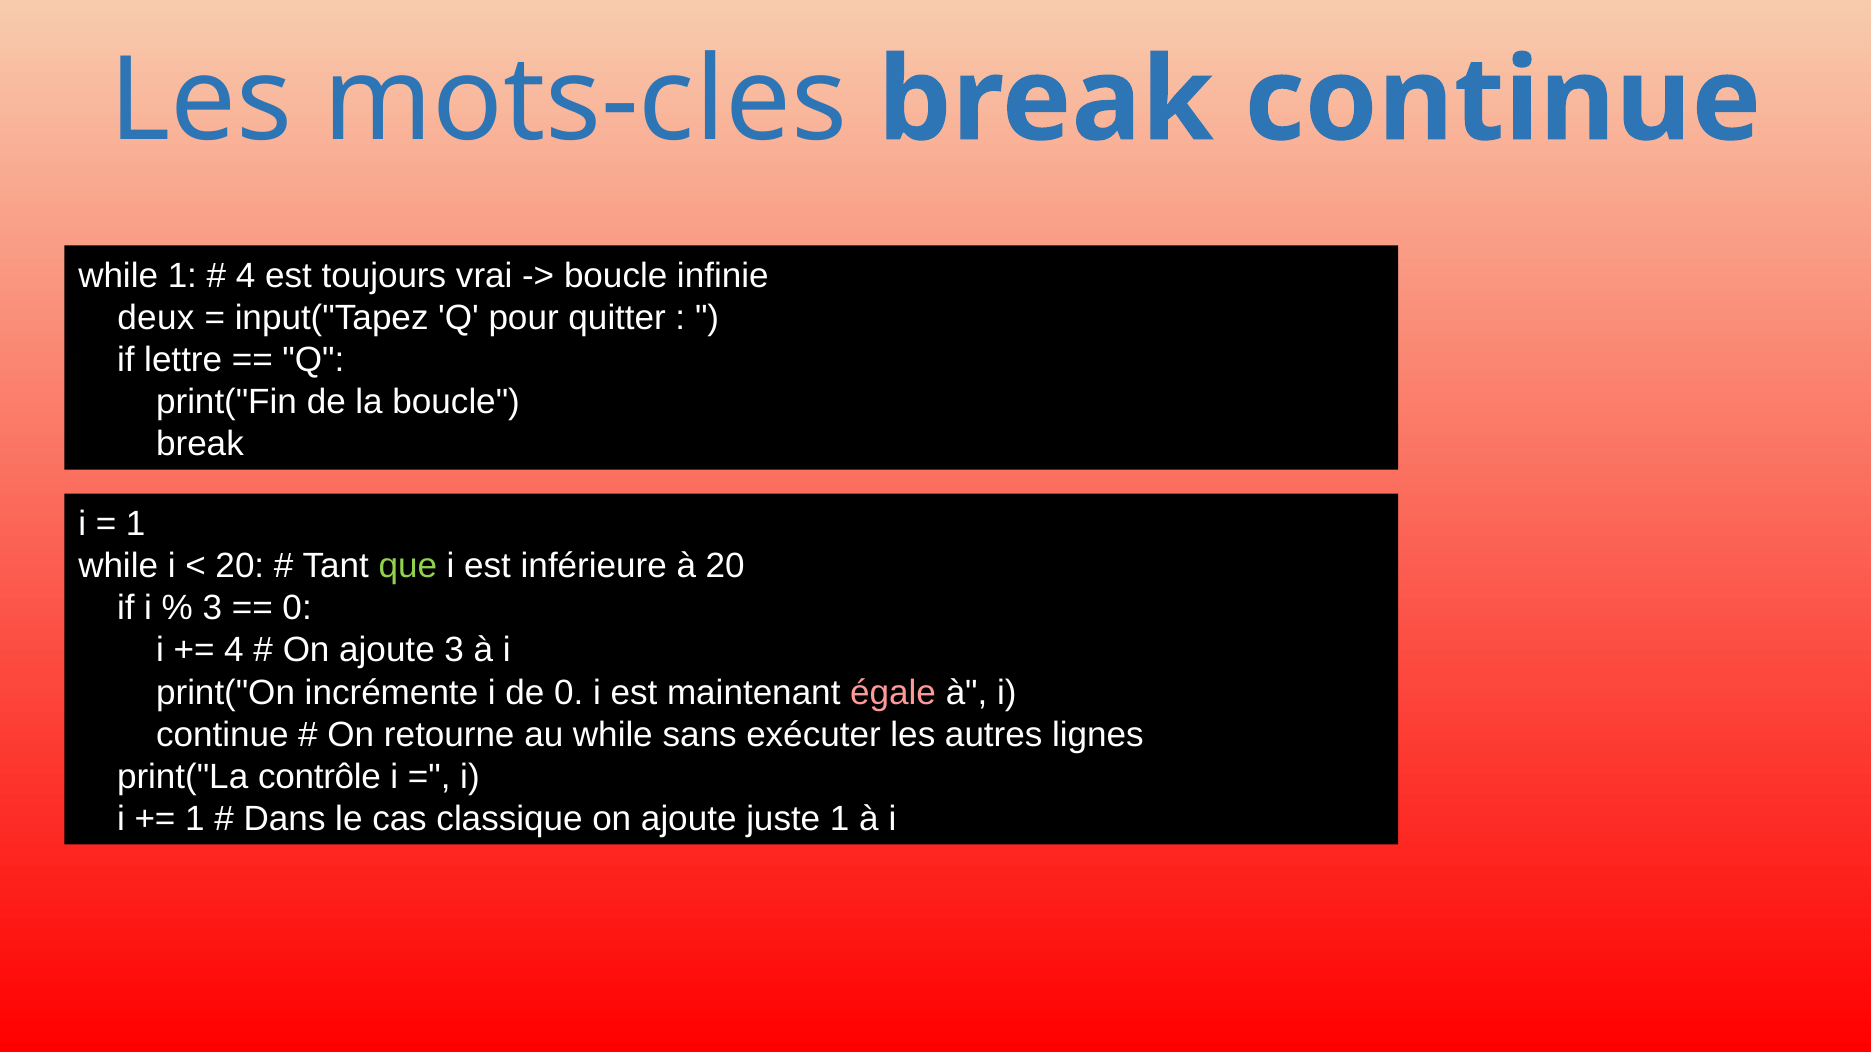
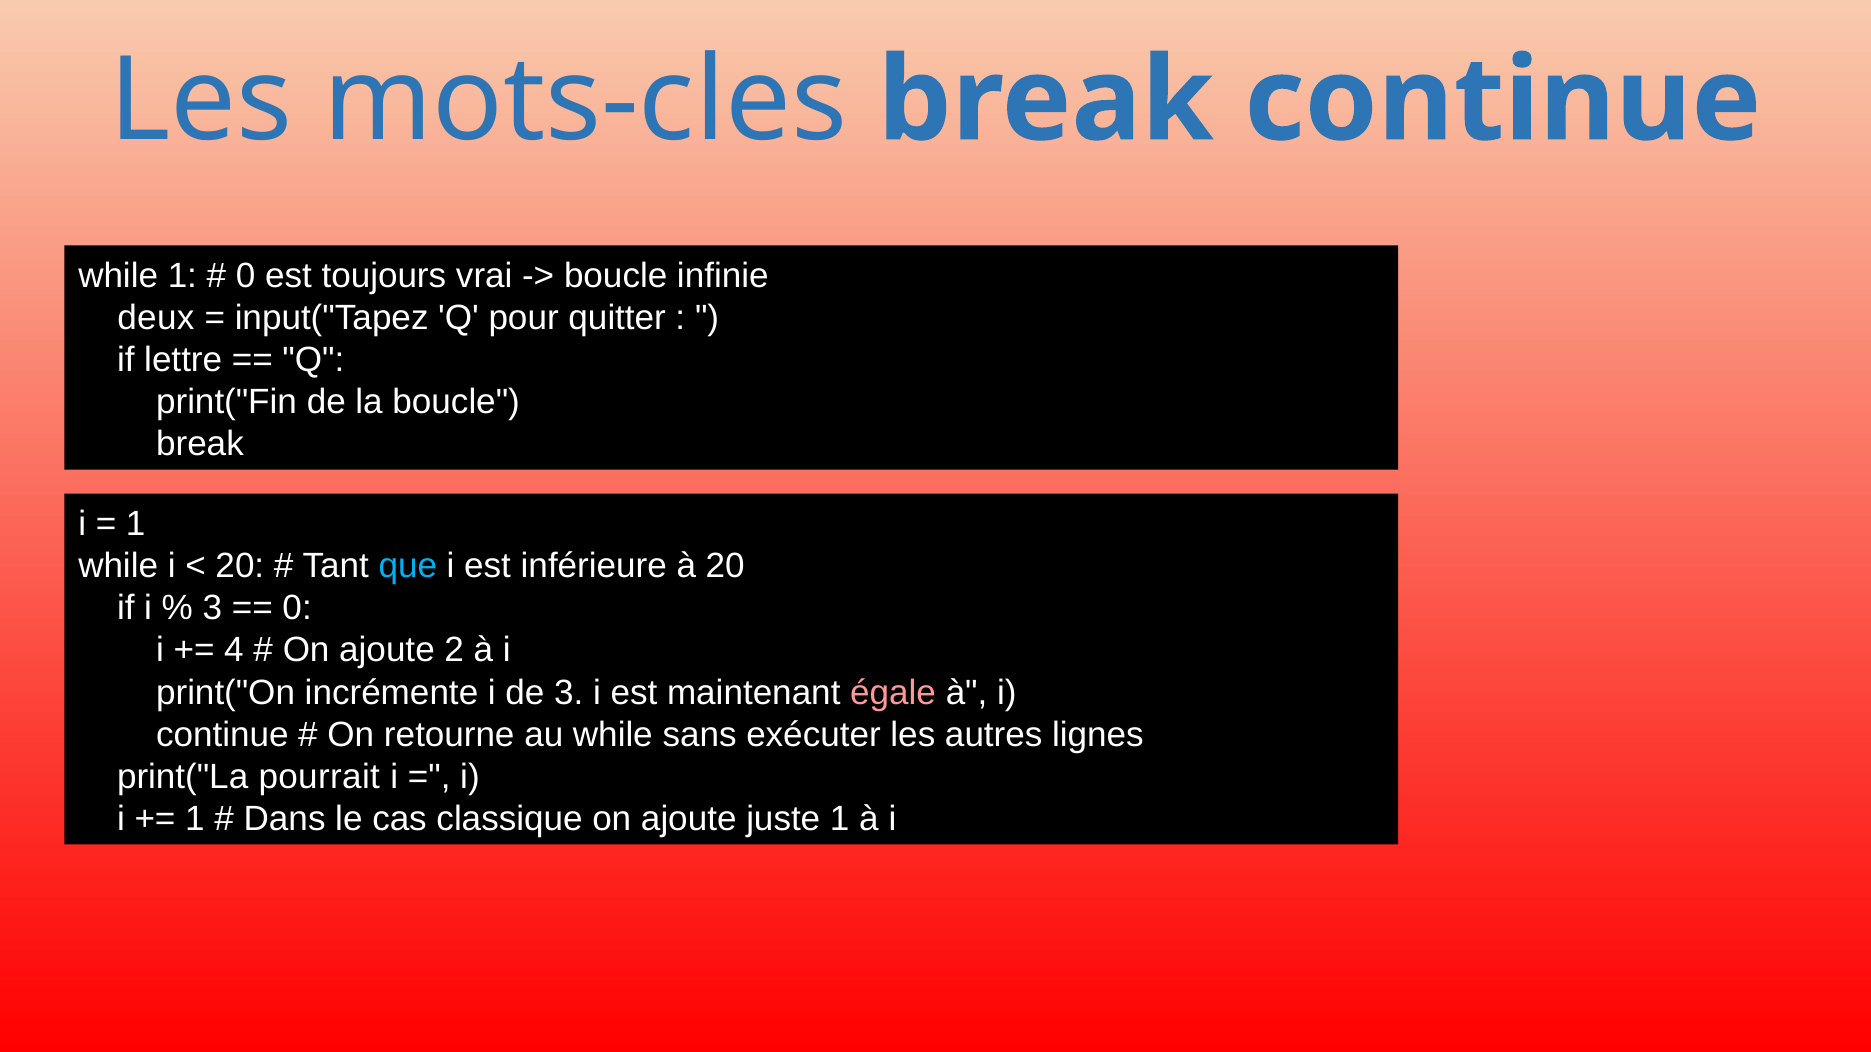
4 at (246, 276): 4 -> 0
que colour: light green -> light blue
ajoute 3: 3 -> 2
de 0: 0 -> 3
contrôle: contrôle -> pourrait
